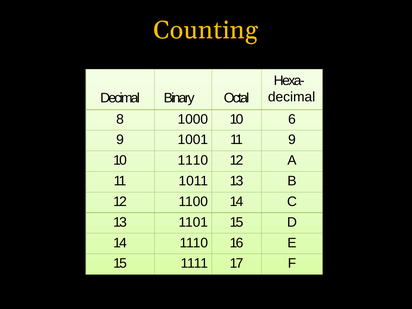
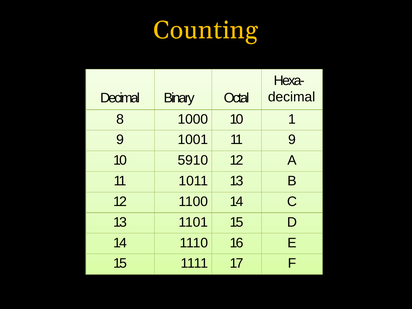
6: 6 -> 1
10 1110: 1110 -> 5910
